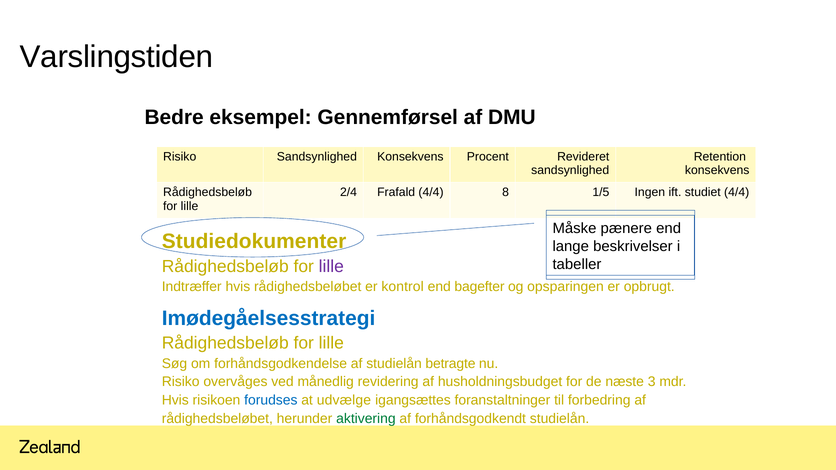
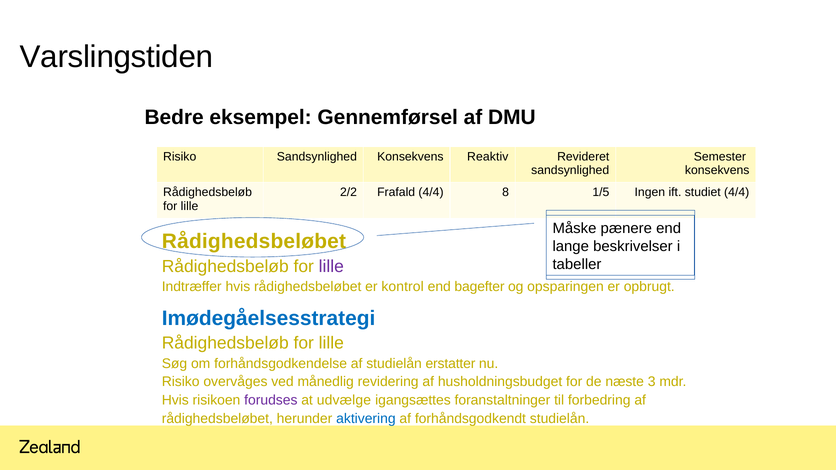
Procent: Procent -> Reaktiv
Retention: Retention -> Semester
2/4: 2/4 -> 2/2
Studiedokumenter at (254, 242): Studiedokumenter -> Rådighedsbeløbet
betragte: betragte -> erstatter
forudses colour: blue -> purple
aktivering colour: green -> blue
